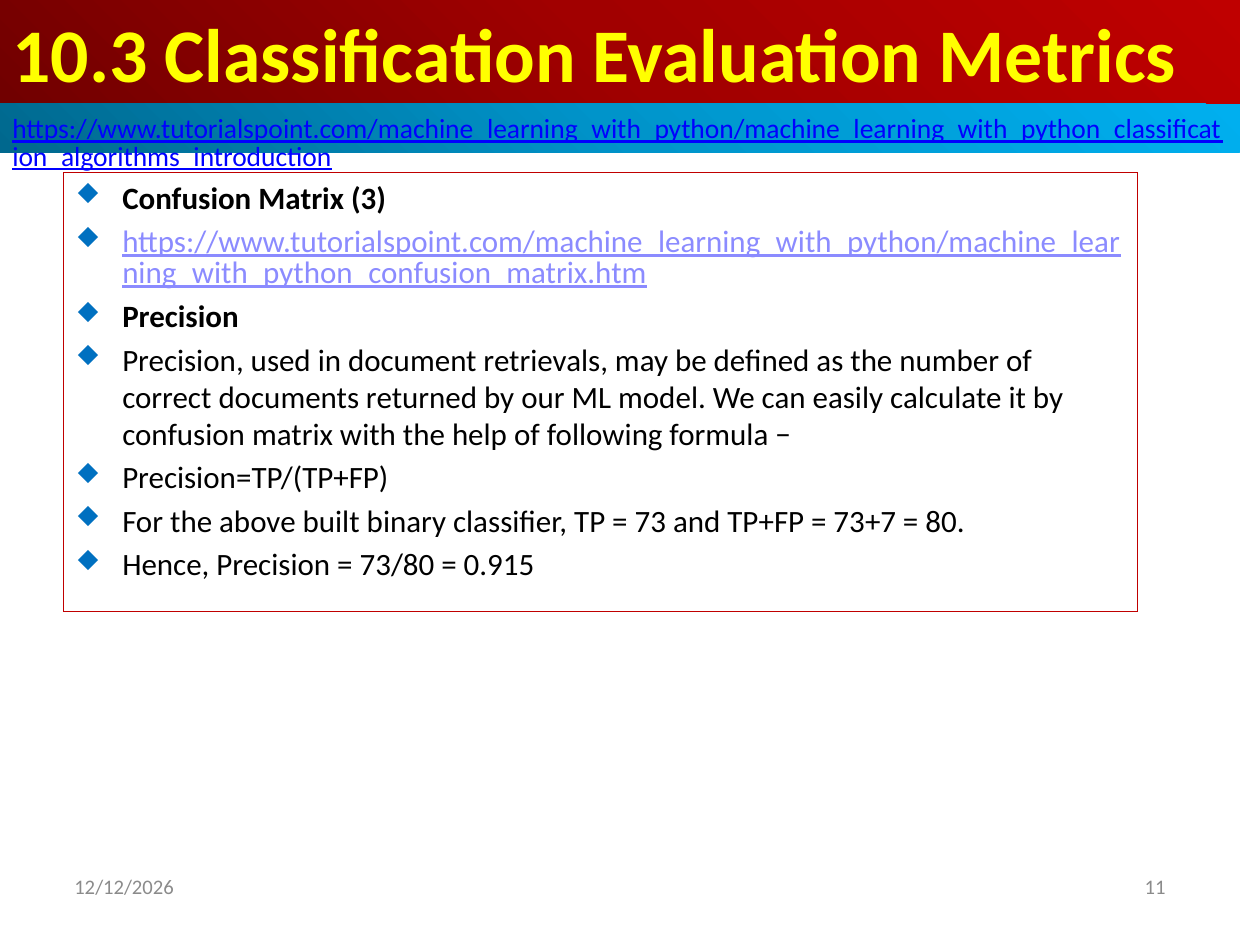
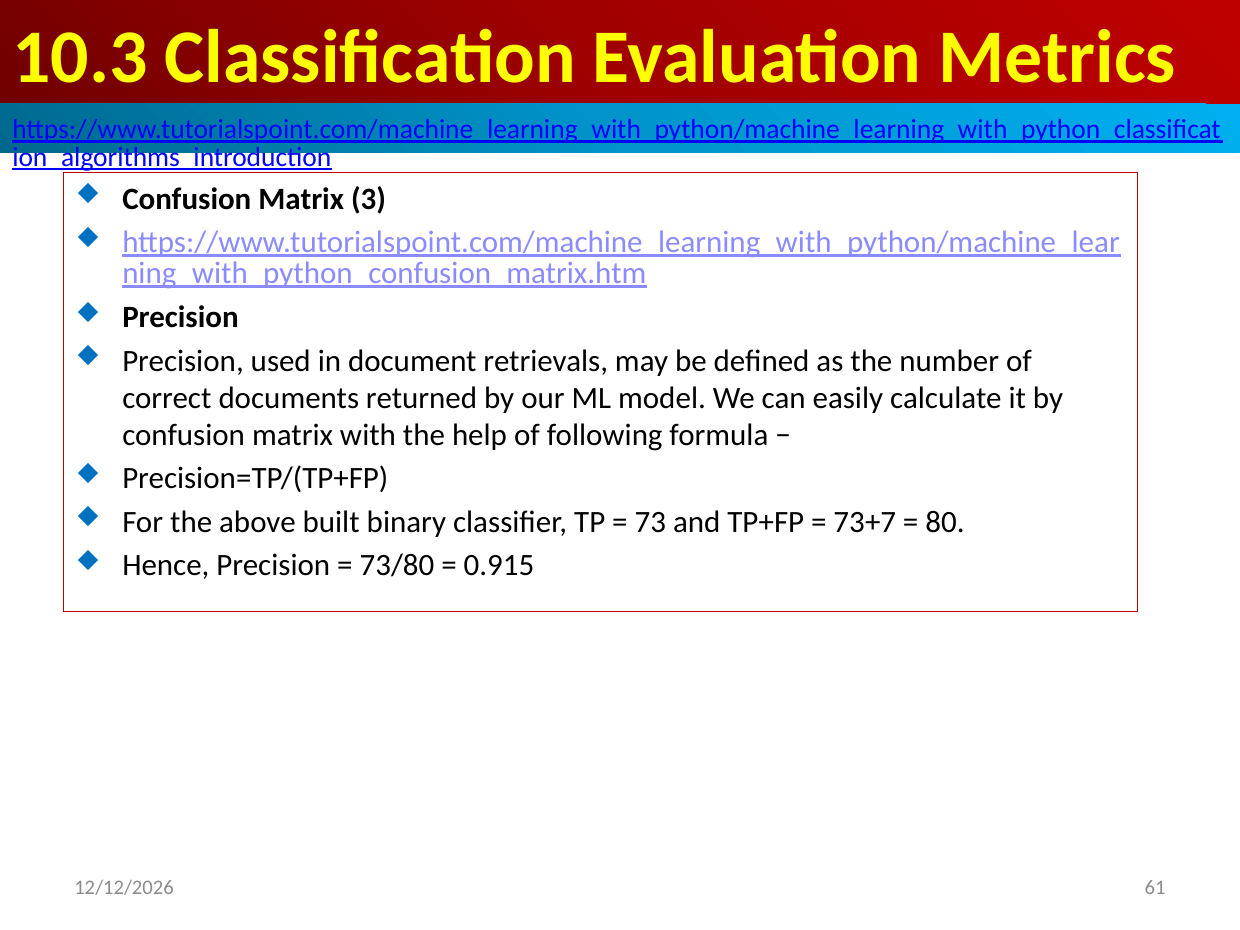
11: 11 -> 61
